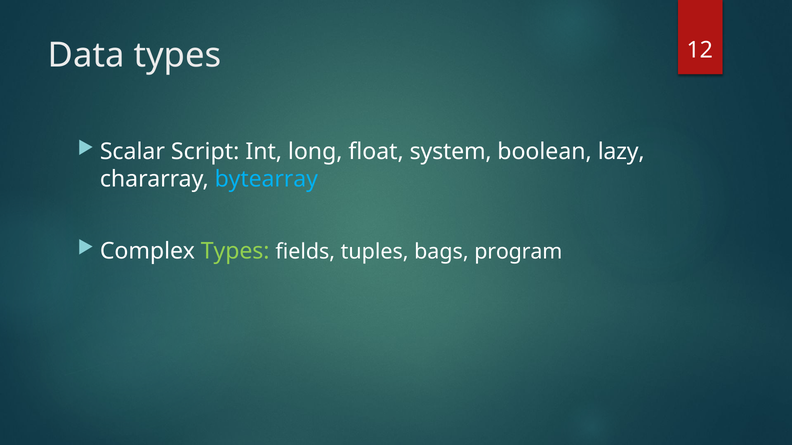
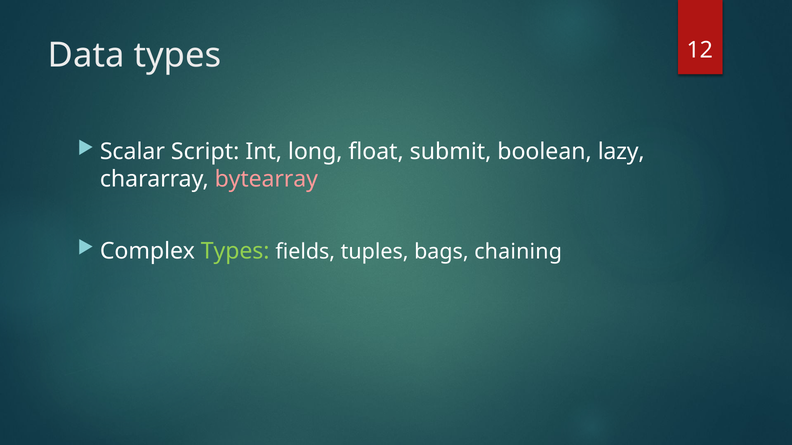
system: system -> submit
bytearray colour: light blue -> pink
program: program -> chaining
